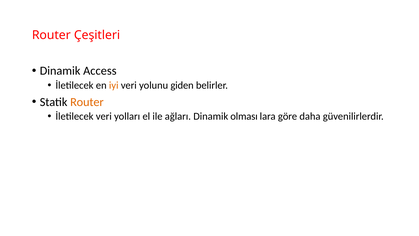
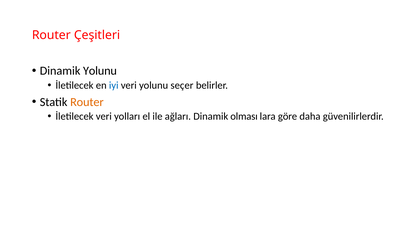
Dinamik Access: Access -> Yolunu
iyi colour: orange -> blue
giden: giden -> seçer
